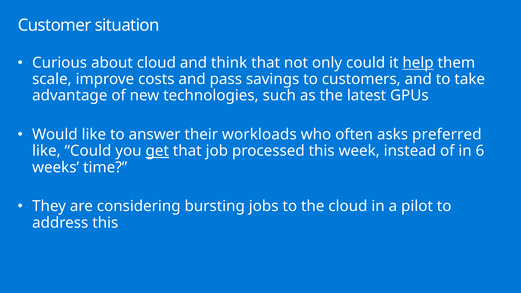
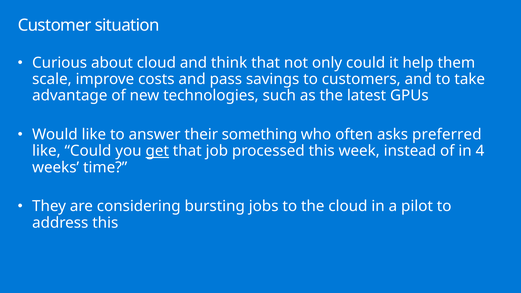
help underline: present -> none
workloads: workloads -> something
6: 6 -> 4
